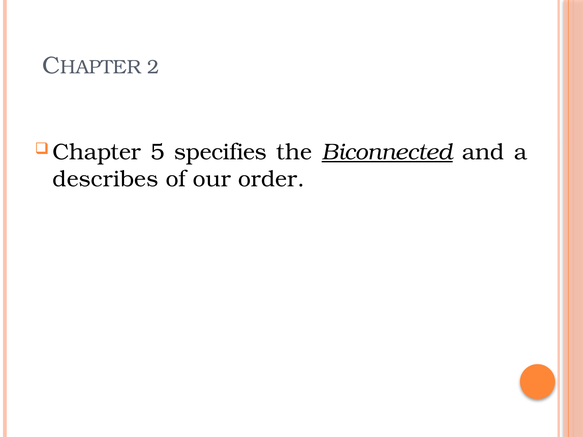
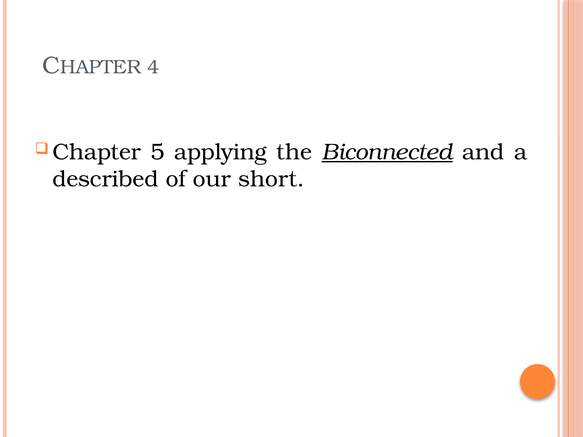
2: 2 -> 4
specifies: specifies -> applying
describes: describes -> described
order: order -> short
